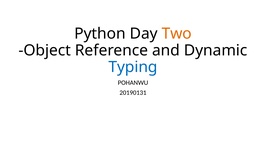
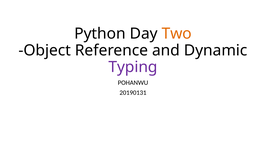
Typing colour: blue -> purple
